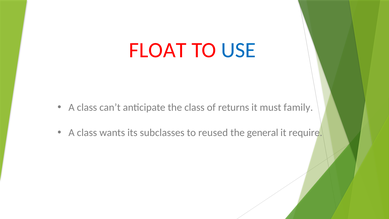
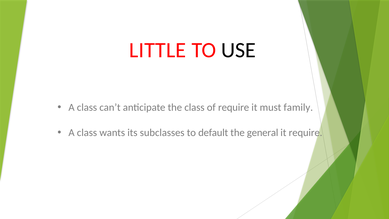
FLOAT: FLOAT -> LITTLE
USE colour: blue -> black
of returns: returns -> require
reused: reused -> default
